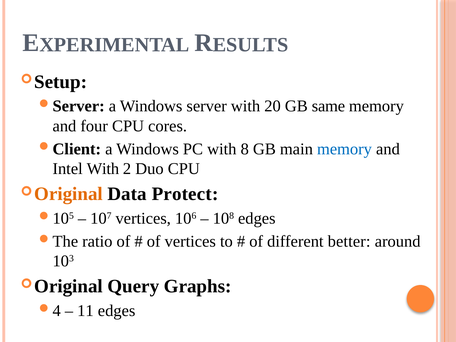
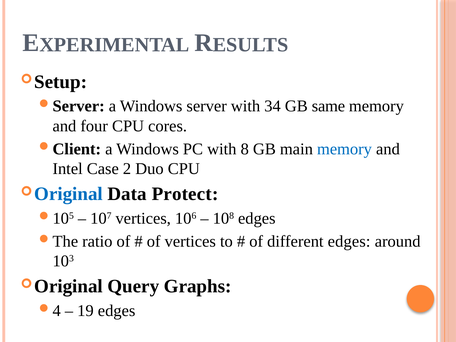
20: 20 -> 34
Intel With: With -> Case
Original at (69, 194) colour: orange -> blue
different better: better -> edges
11: 11 -> 19
